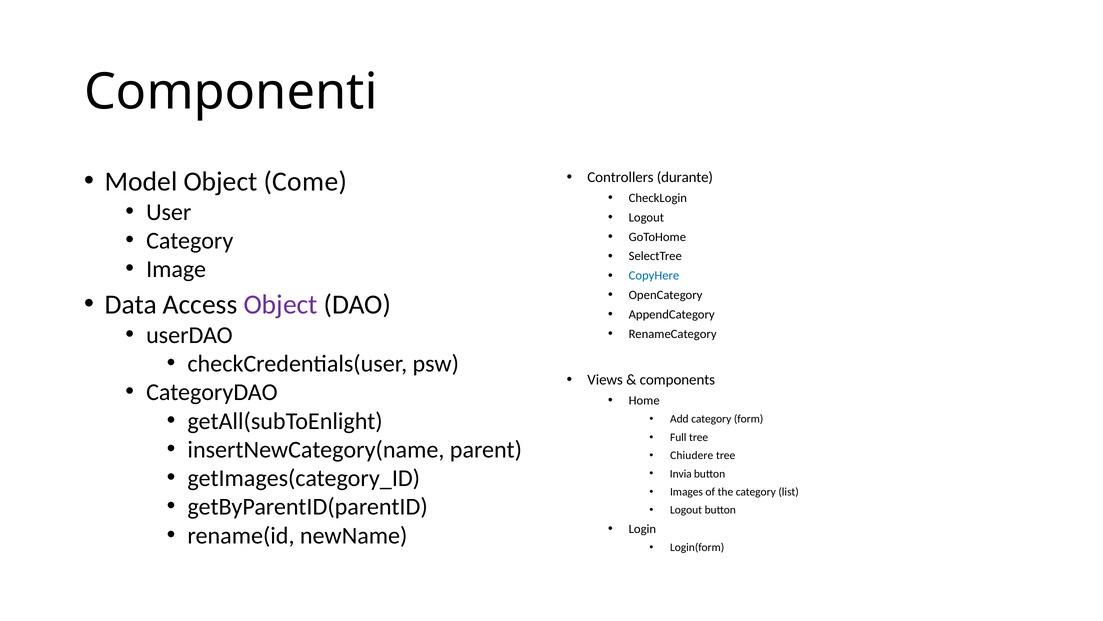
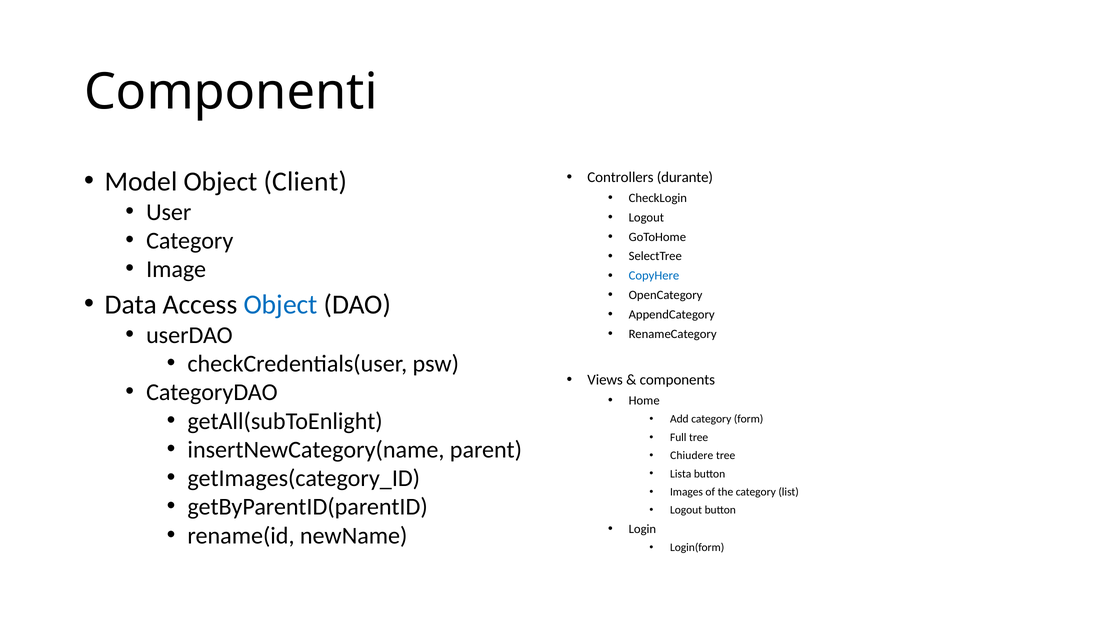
Come: Come -> Client
Object at (281, 305) colour: purple -> blue
Invia: Invia -> Lista
